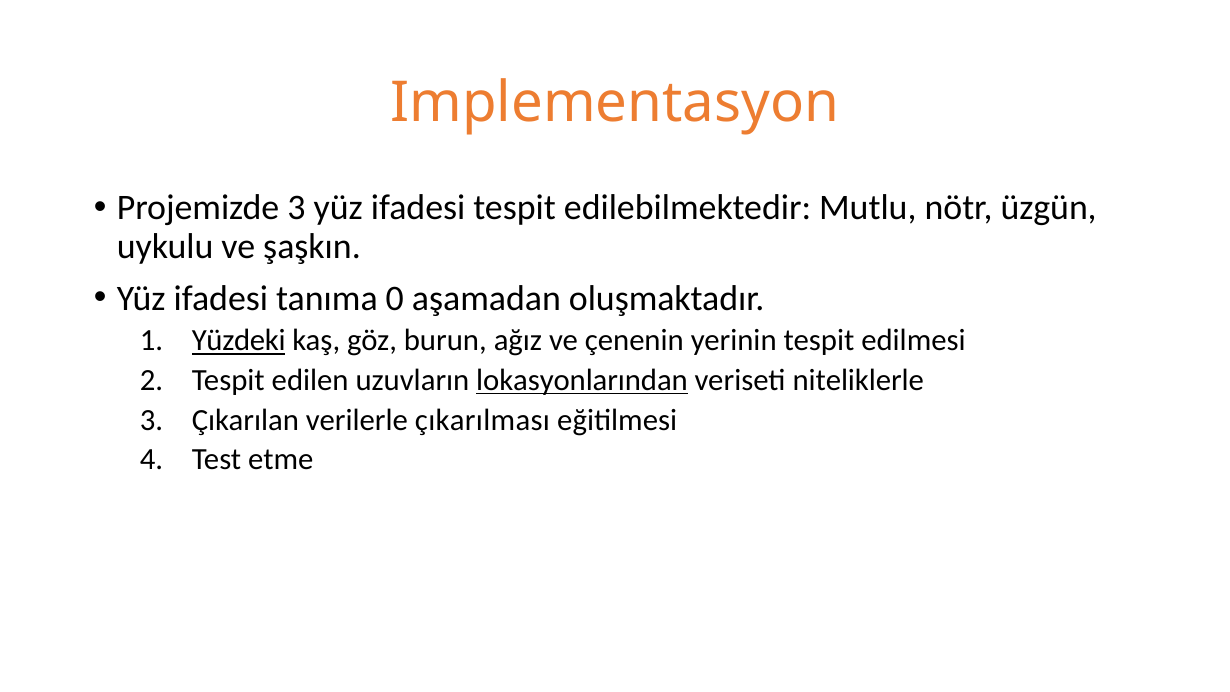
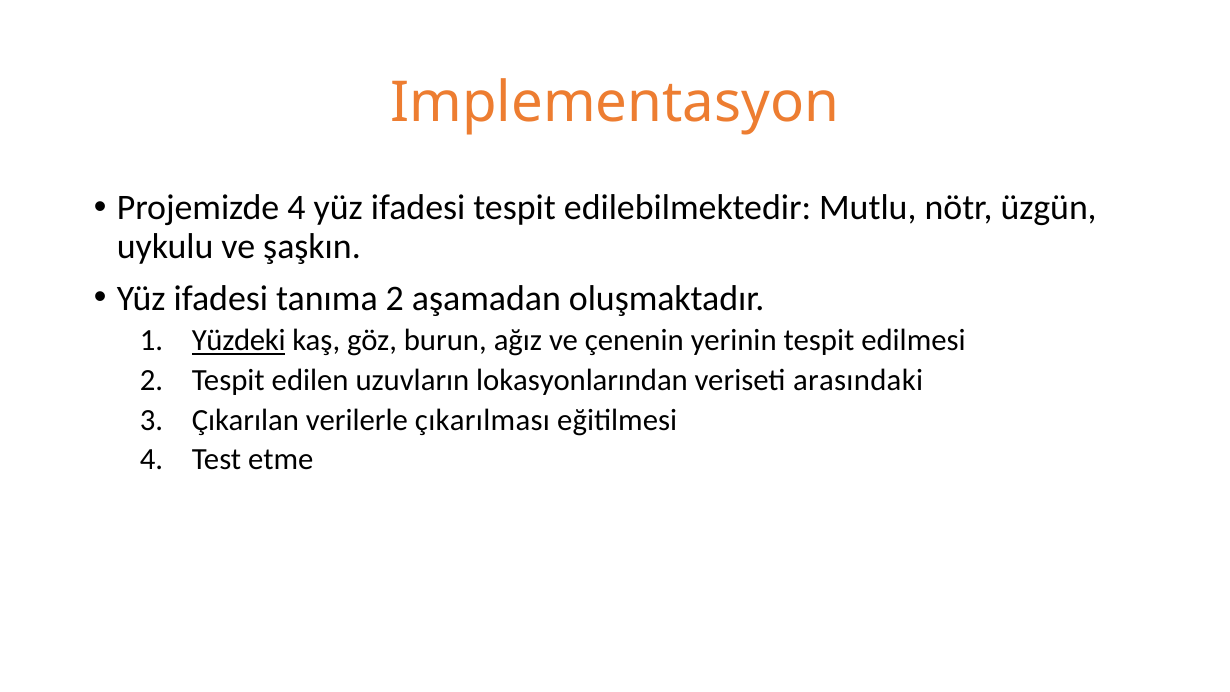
Projemizde 3: 3 -> 4
tanıma 0: 0 -> 2
lokasyonlarından underline: present -> none
niteliklerle: niteliklerle -> arasındaki
